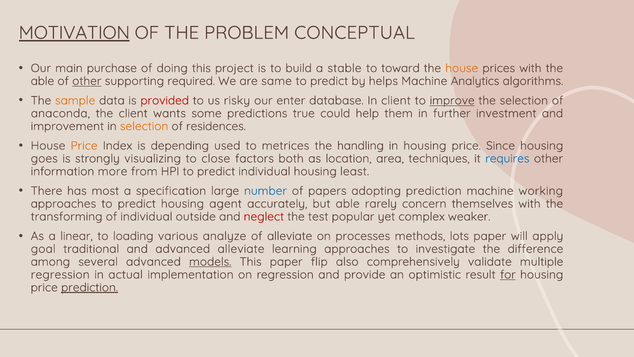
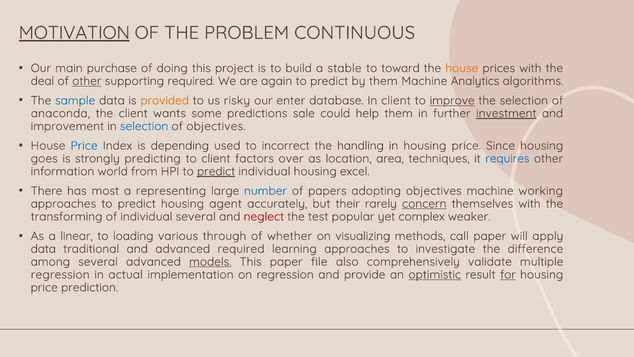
CONCEPTUAL: CONCEPTUAL -> CONTINUOUS
able at (42, 81): able -> deal
same: same -> again
by helps: helps -> them
sample colour: orange -> blue
provided colour: red -> orange
true: true -> sale
investment underline: none -> present
selection at (144, 126) colour: orange -> blue
of residences: residences -> objectives
Price at (84, 146) colour: orange -> blue
metrices: metrices -> incorrect
visualizing: visualizing -> predicting
to close: close -> client
both: both -> over
more: more -> world
predict at (216, 171) underline: none -> present
least: least -> excel
specification: specification -> representing
adopting prediction: prediction -> objectives
but able: able -> their
concern underline: none -> present
individual outside: outside -> several
analyze: analyze -> through
of alleviate: alleviate -> whether
processes: processes -> visualizing
lots: lots -> call
goal at (43, 249): goal -> data
advanced alleviate: alleviate -> required
flip: flip -> file
optimistic underline: none -> present
prediction at (90, 287) underline: present -> none
